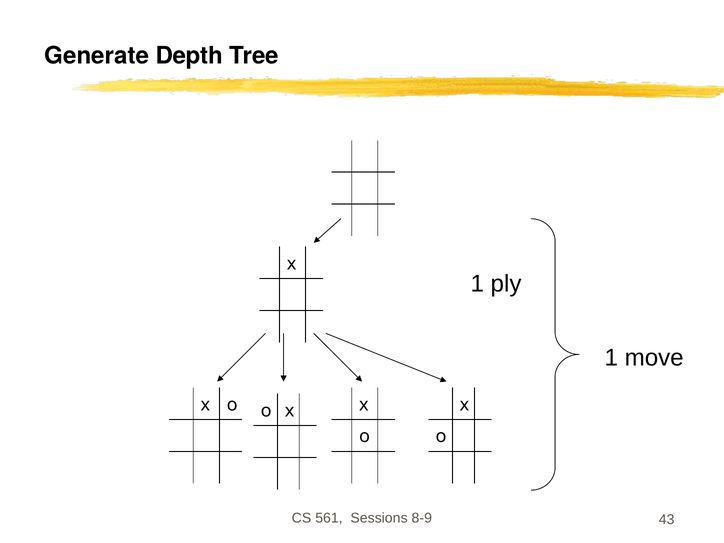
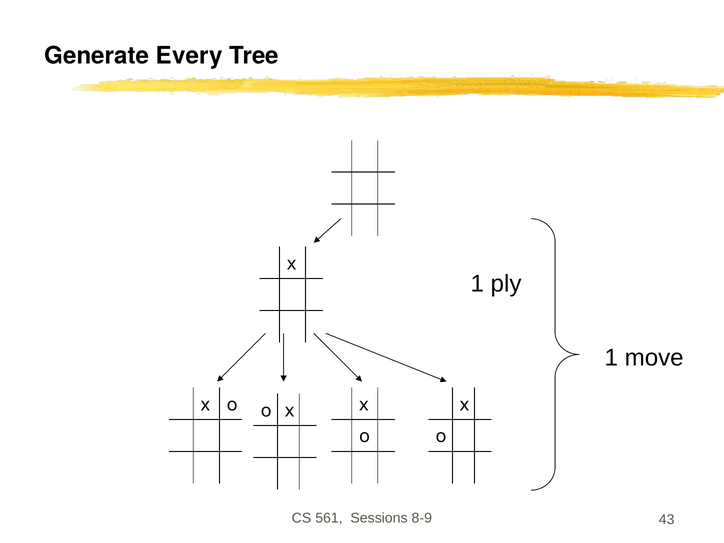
Depth: Depth -> Every
